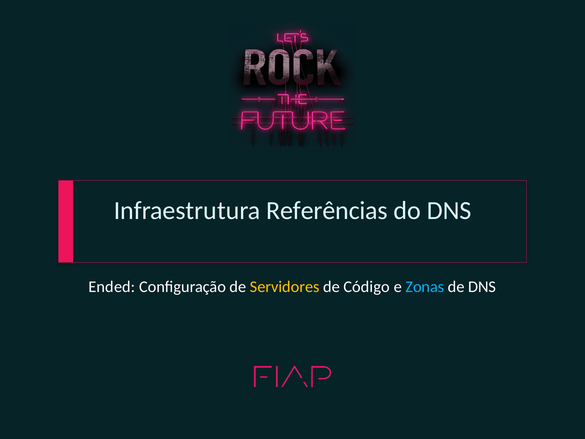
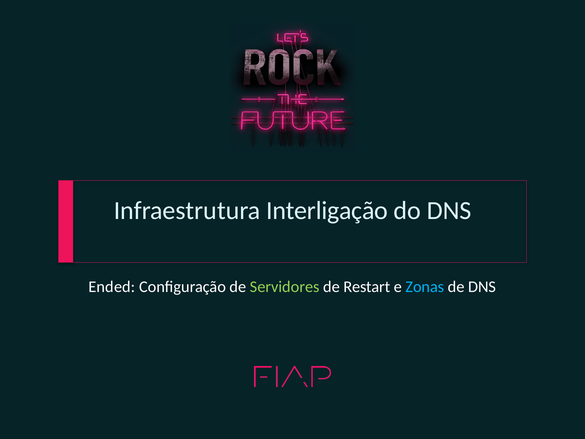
Referências: Referências -> Interligação
Servidores colour: yellow -> light green
Código: Código -> Restart
